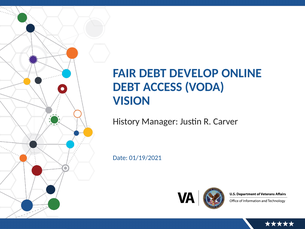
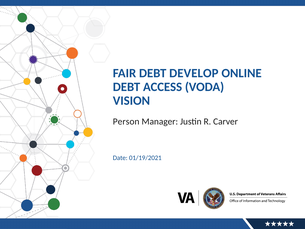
History: History -> Person
